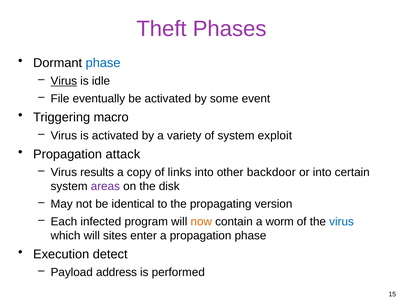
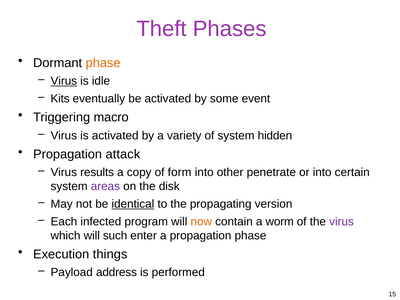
phase at (103, 63) colour: blue -> orange
File: File -> Kits
exploit: exploit -> hidden
links: links -> form
backdoor: backdoor -> penetrate
identical underline: none -> present
virus at (342, 221) colour: blue -> purple
sites: sites -> such
detect: detect -> things
